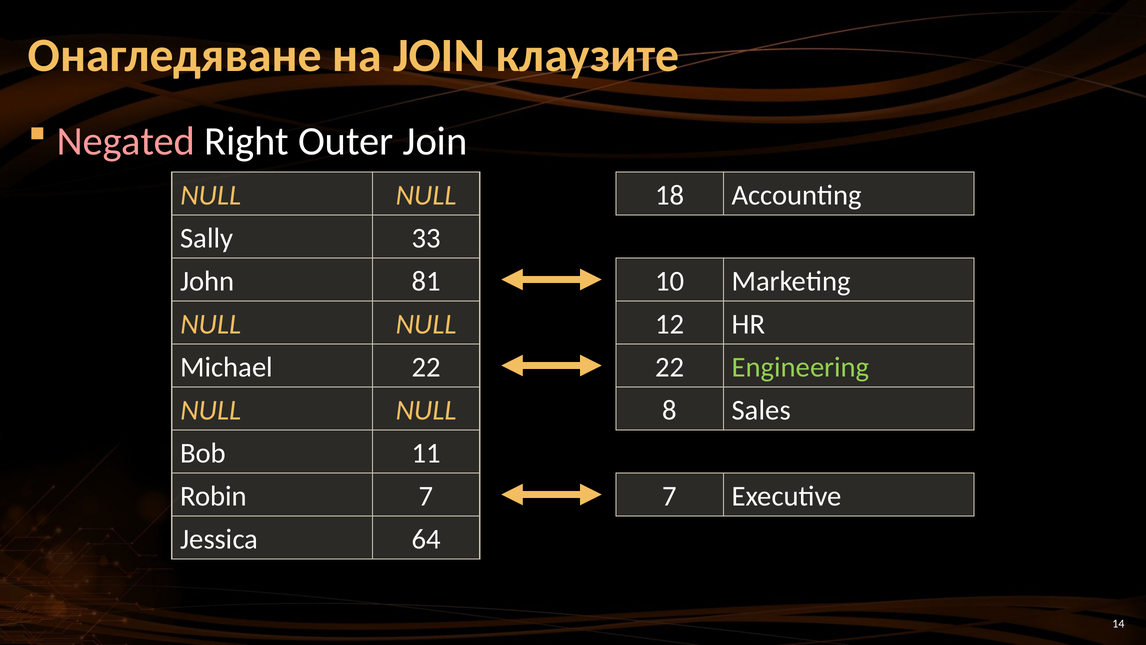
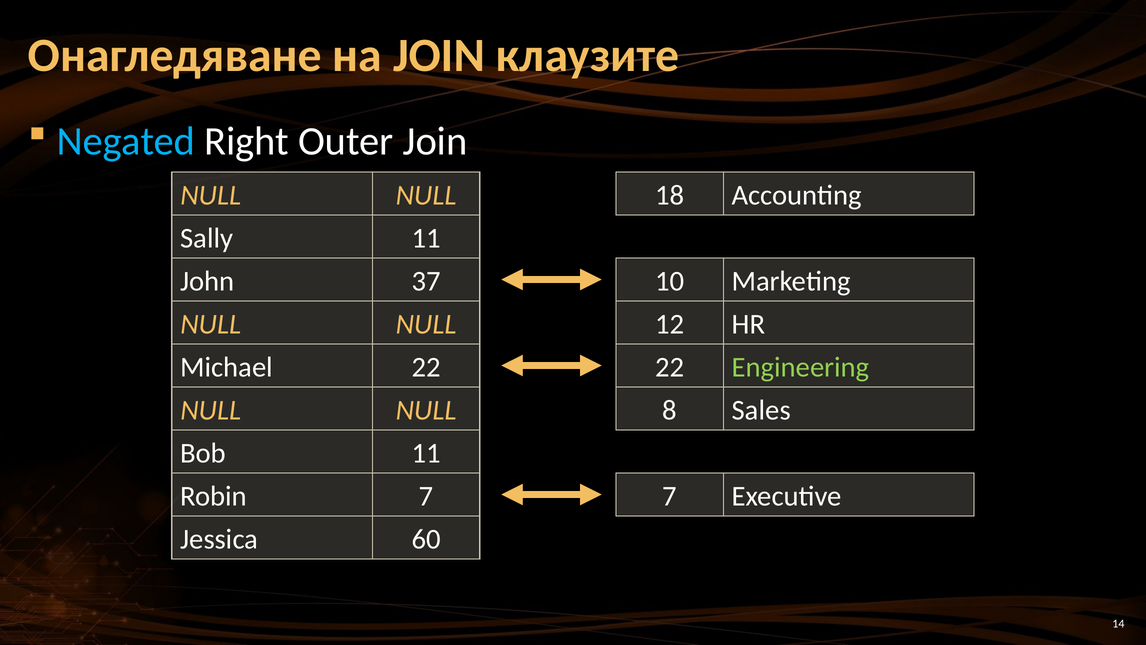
Negated colour: pink -> light blue
Sally 33: 33 -> 11
81: 81 -> 37
64: 64 -> 60
